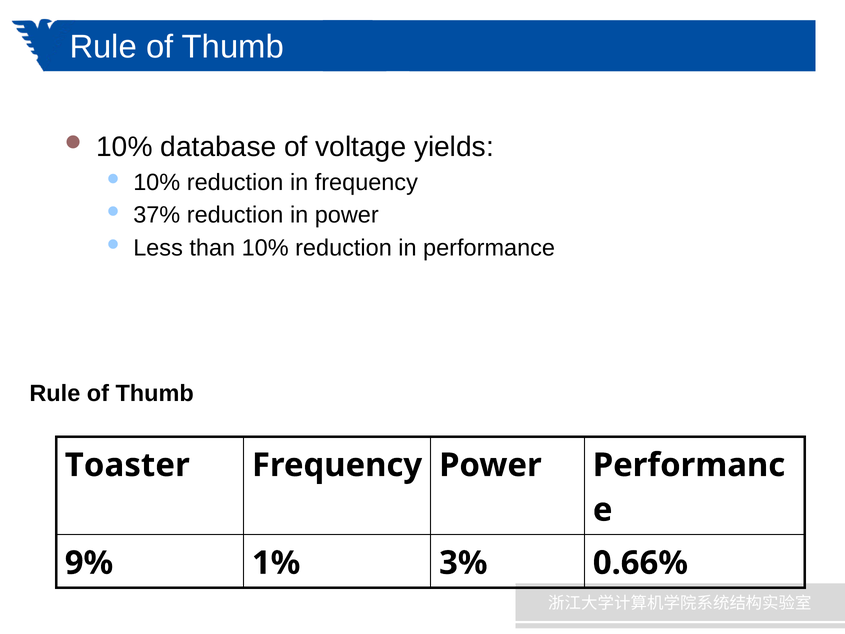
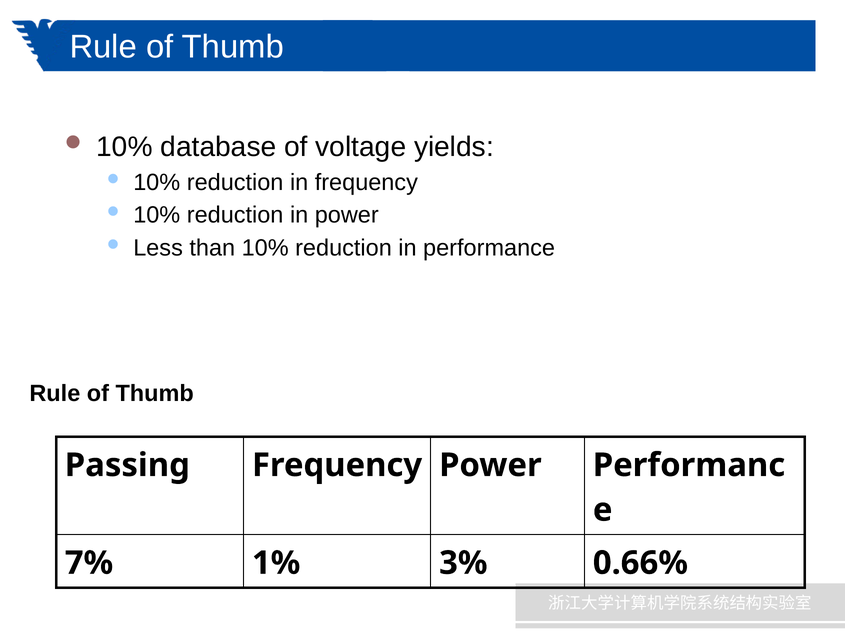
37% at (157, 215): 37% -> 10%
Toaster: Toaster -> Passing
9%: 9% -> 7%
